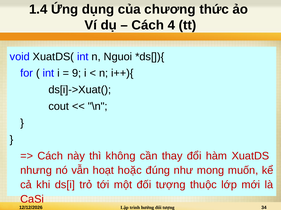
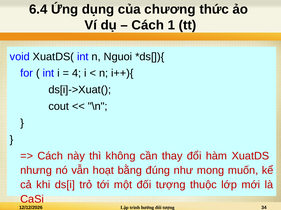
1.4: 1.4 -> 6.4
4: 4 -> 1
9: 9 -> 4
hoặc: hoặc -> bằng
